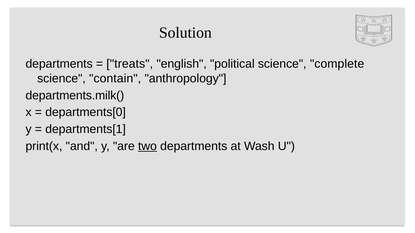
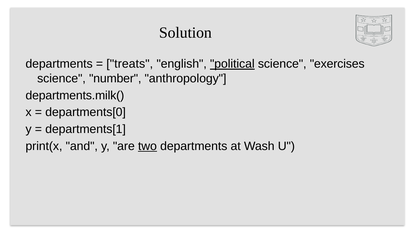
political underline: none -> present
complete: complete -> exercises
contain: contain -> number
